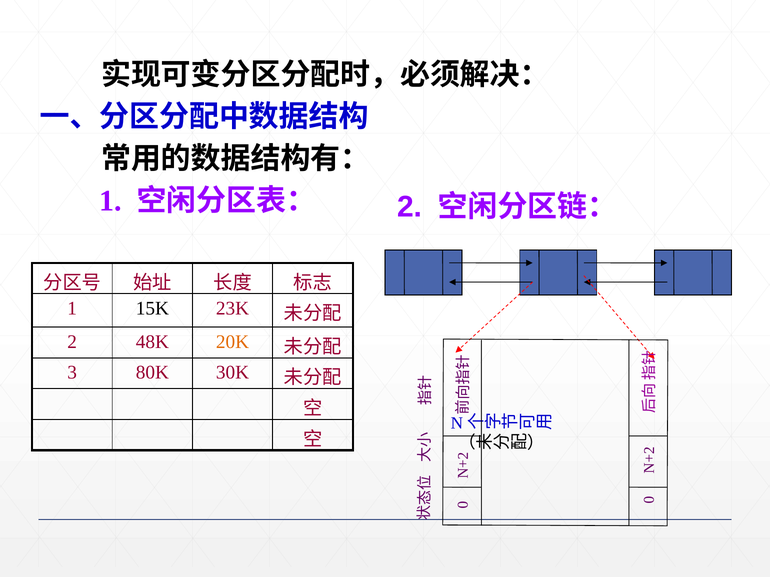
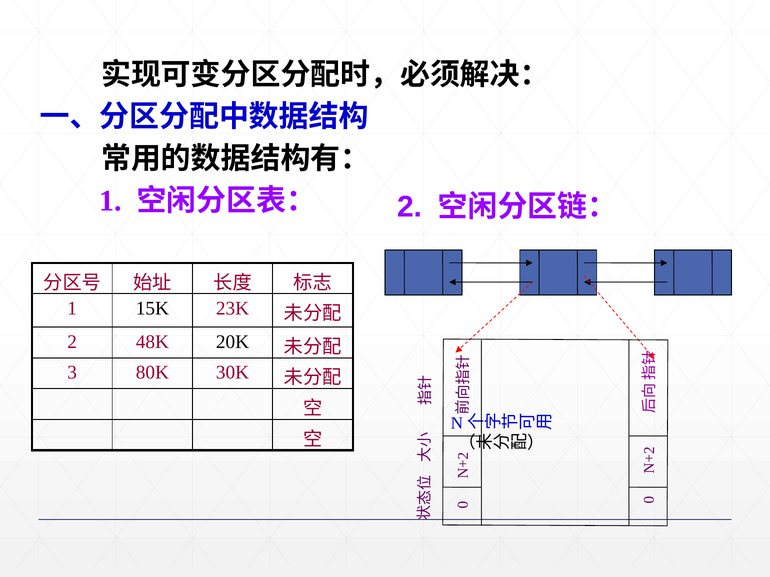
20K colour: orange -> black
